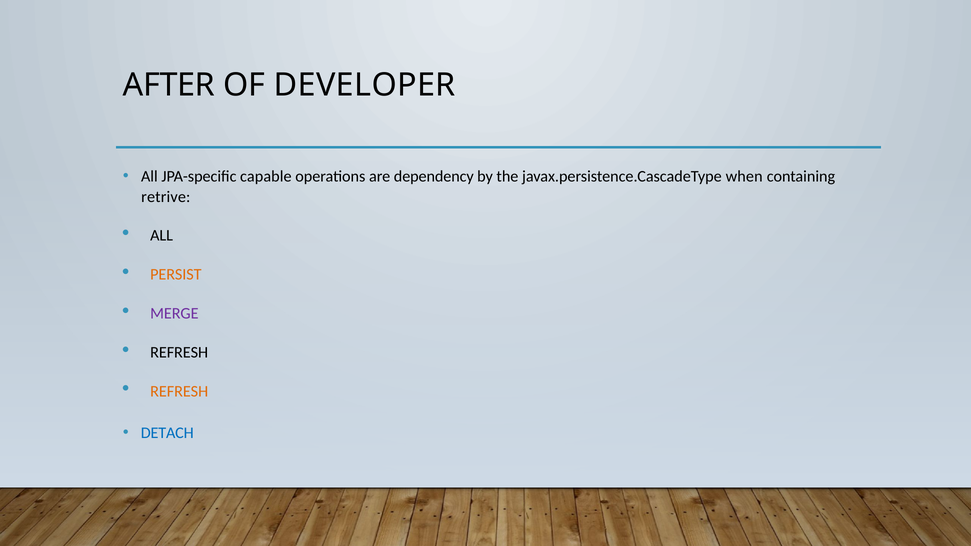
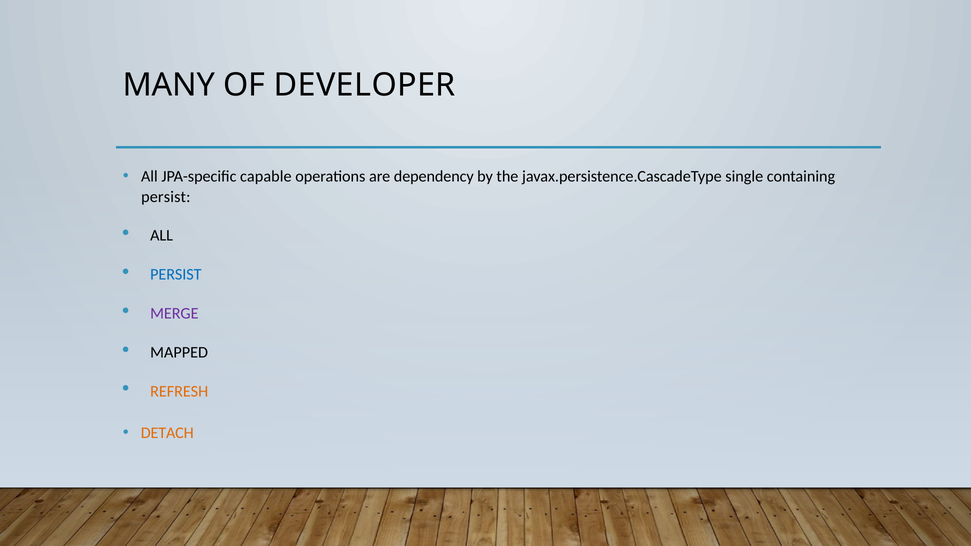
AFTER: AFTER -> MANY
when: when -> single
retrive at (166, 197): retrive -> persist
PERSIST at (176, 275) colour: orange -> blue
REFRESH at (179, 352): REFRESH -> MAPPED
DETACH colour: blue -> orange
